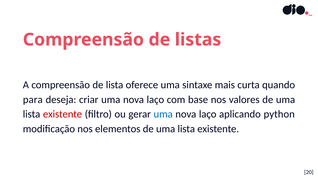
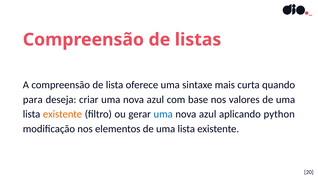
criar uma nova laço: laço -> azul
existente at (63, 114) colour: red -> orange
laço at (208, 114): laço -> azul
